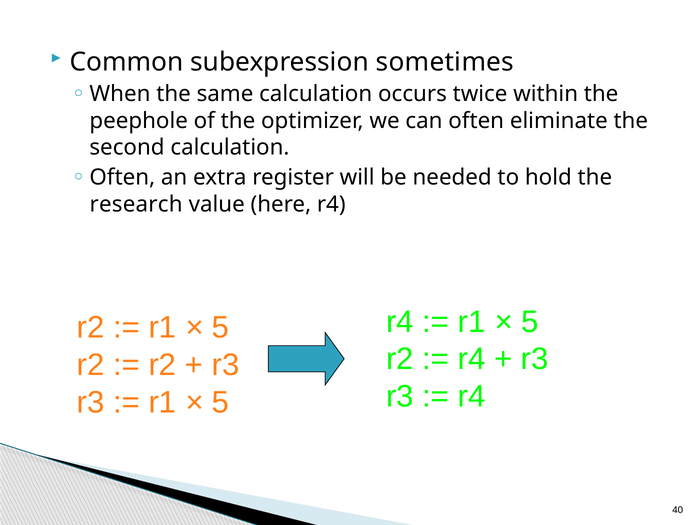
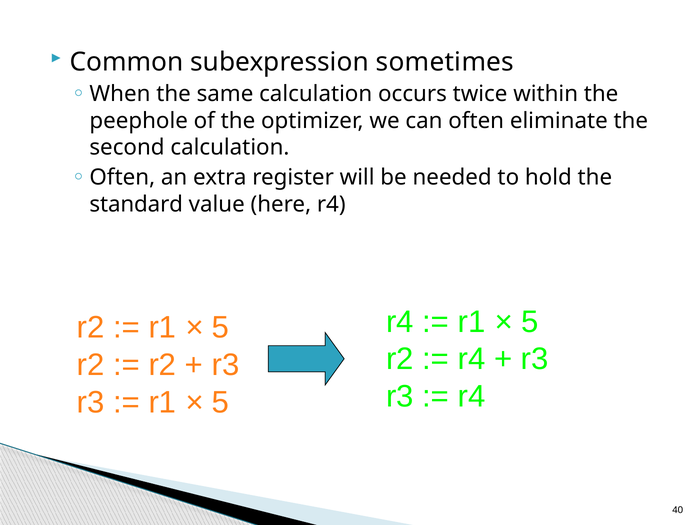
research: research -> standard
